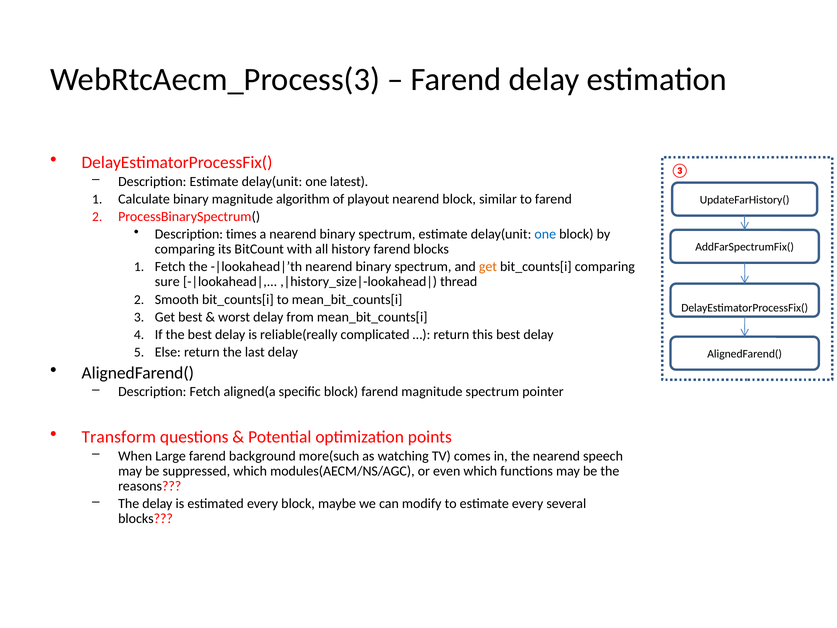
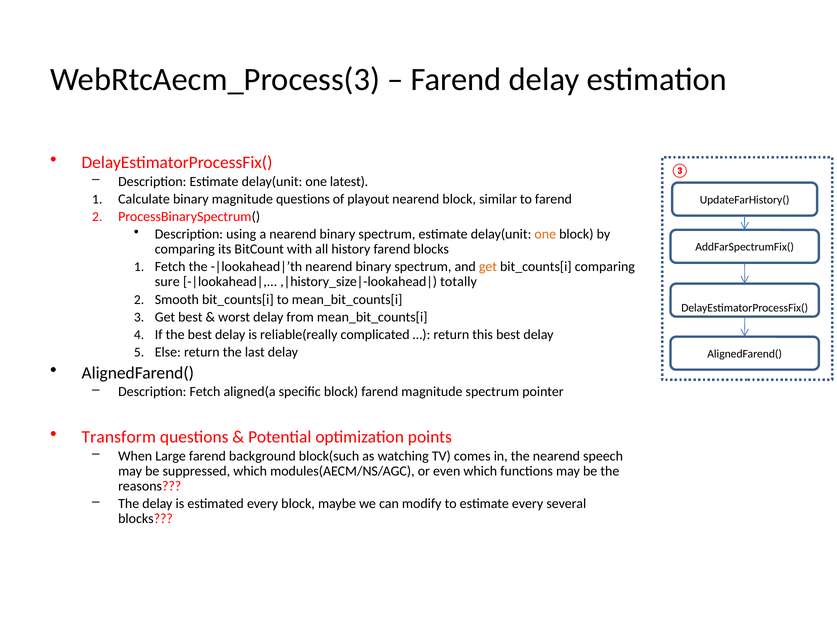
magnitude algorithm: algorithm -> questions
times: times -> using
one at (545, 234) colour: blue -> orange
thread: thread -> totally
more(such: more(such -> block(such
